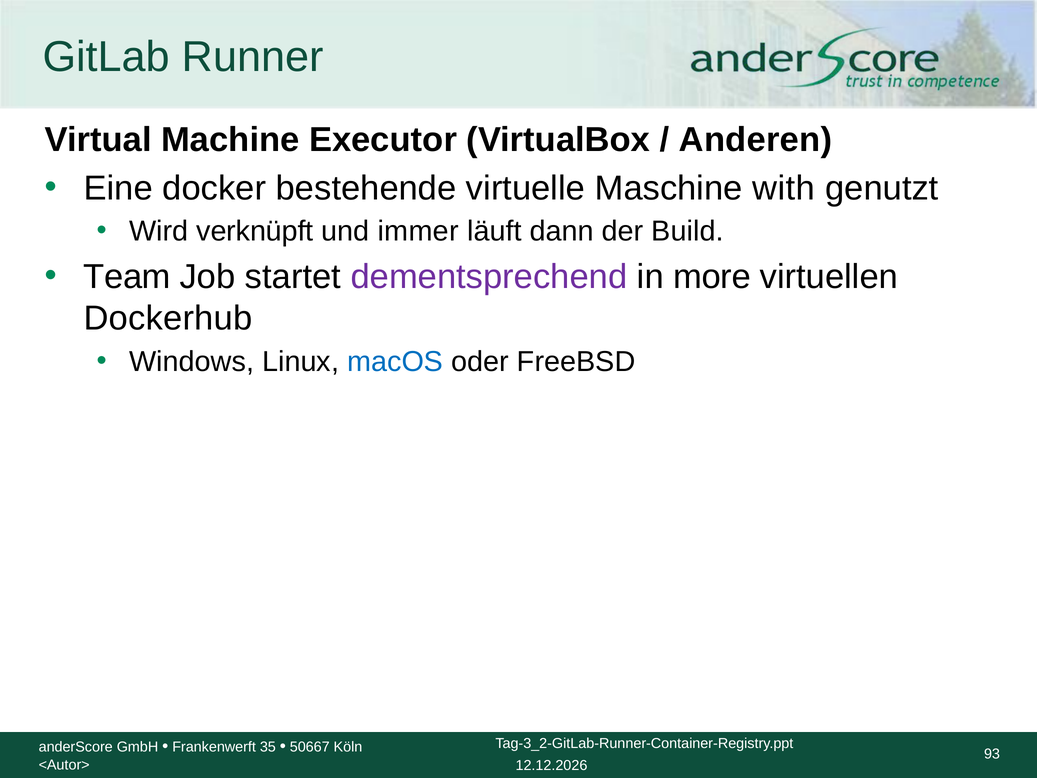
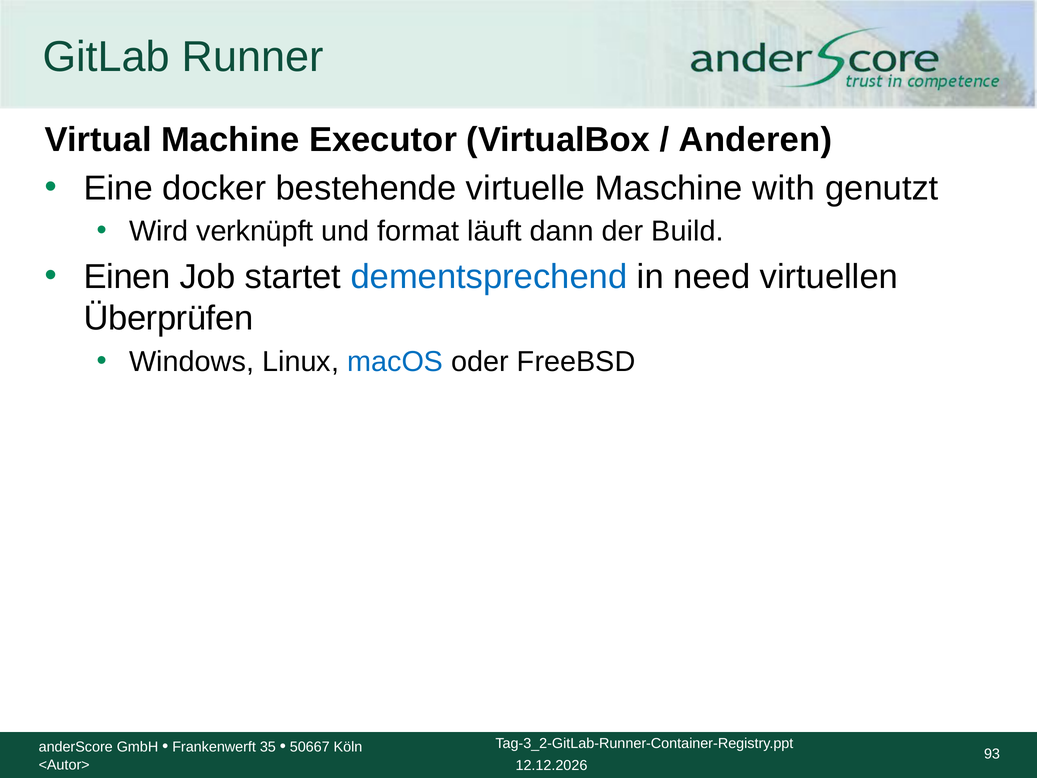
immer: immer -> format
Team: Team -> Einen
dementsprechend colour: purple -> blue
more: more -> need
Dockerhub: Dockerhub -> Überprüfen
